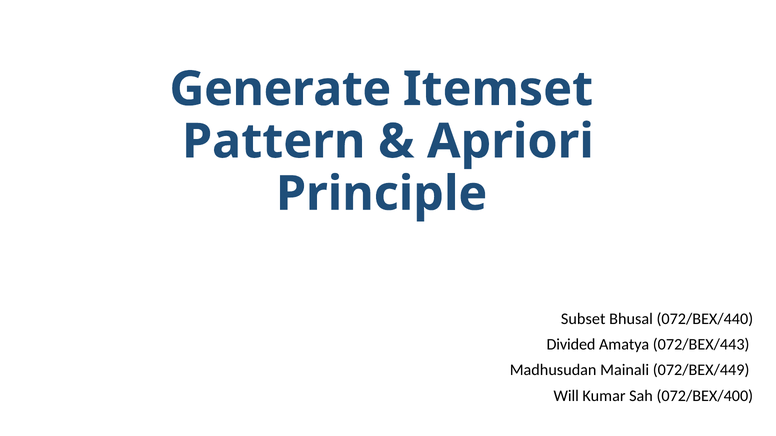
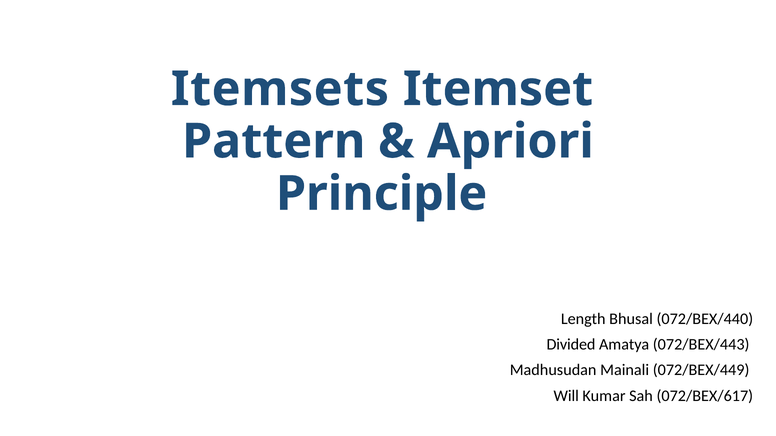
Generate: Generate -> Itemsets
Subset: Subset -> Length
072/BEX/400: 072/BEX/400 -> 072/BEX/617
